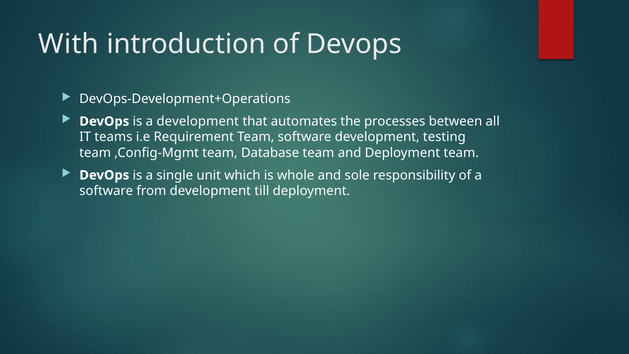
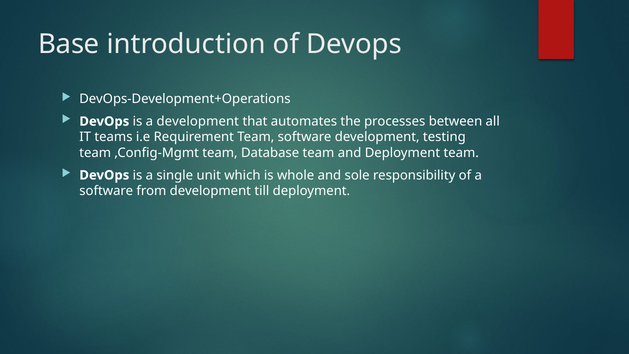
With: With -> Base
